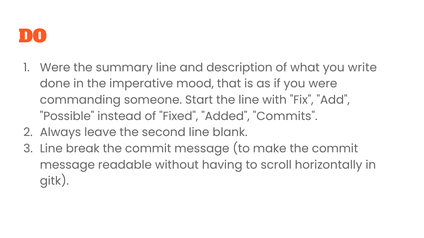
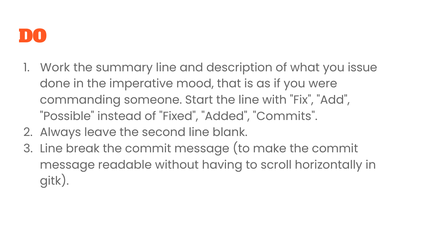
Were at (55, 68): Were -> Work
write: write -> issue
